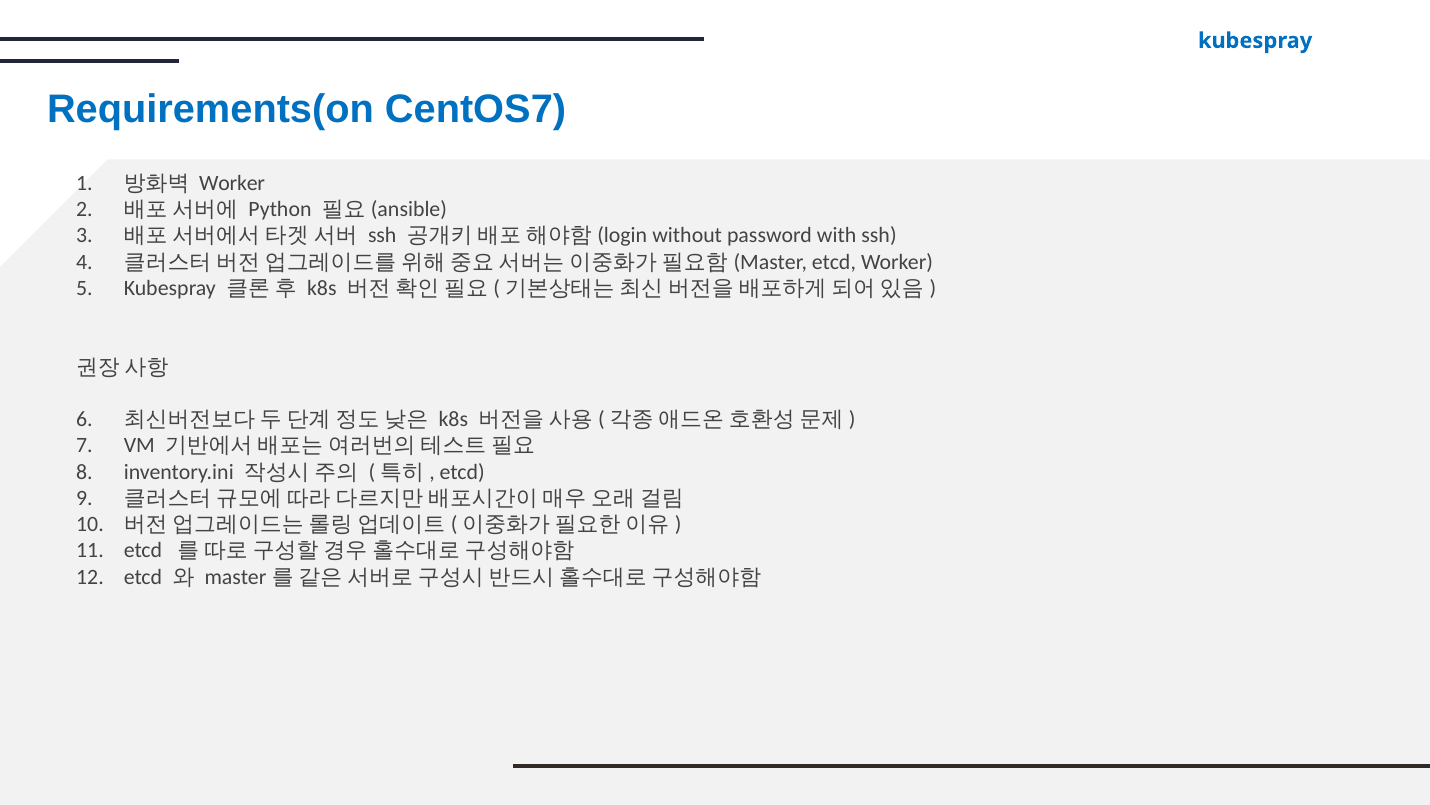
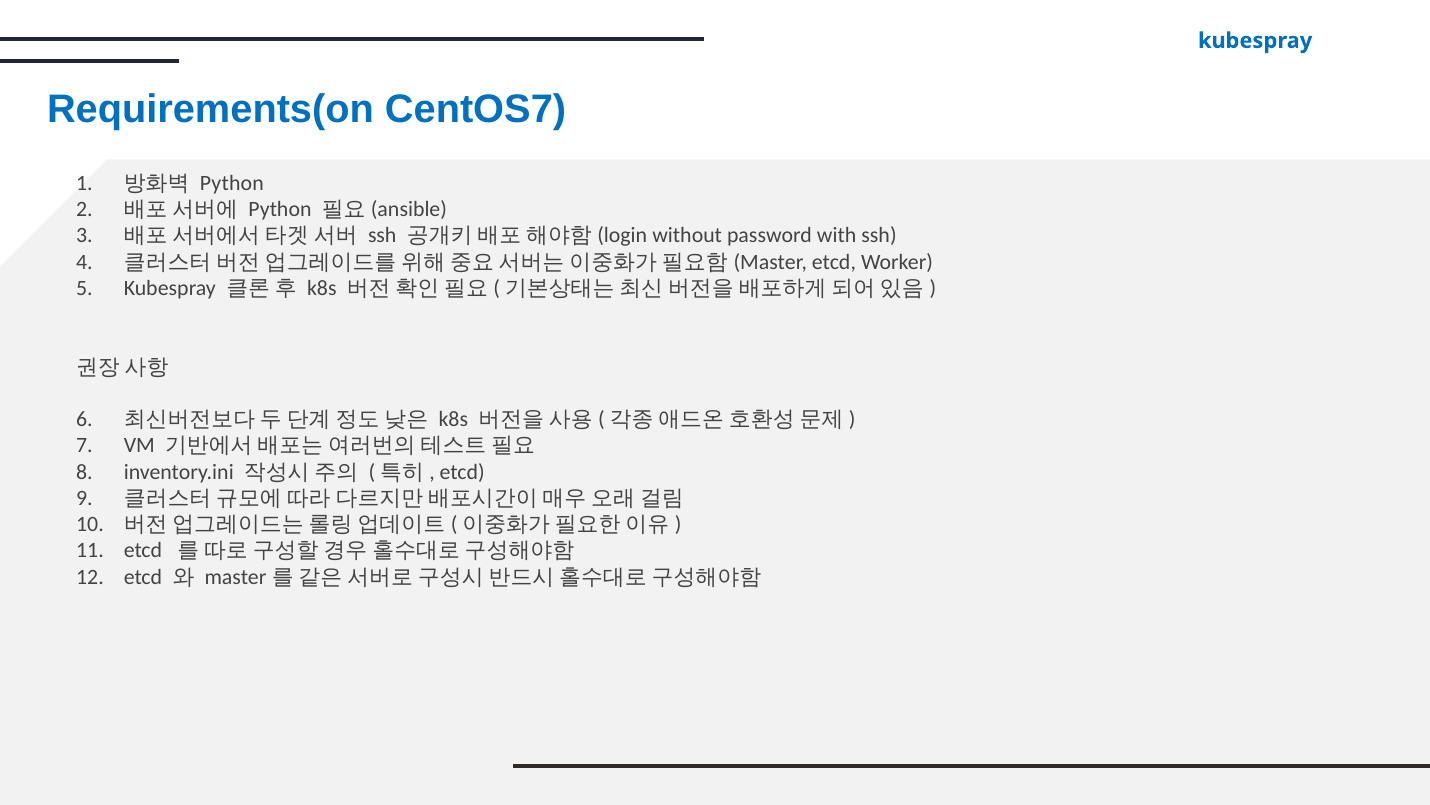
Worker at (232, 183): Worker -> Python
